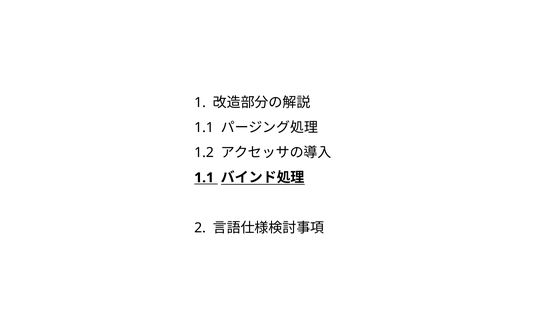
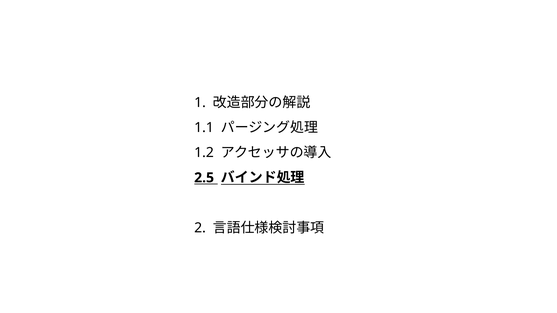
1.1 at (204, 178): 1.1 -> 2.5
